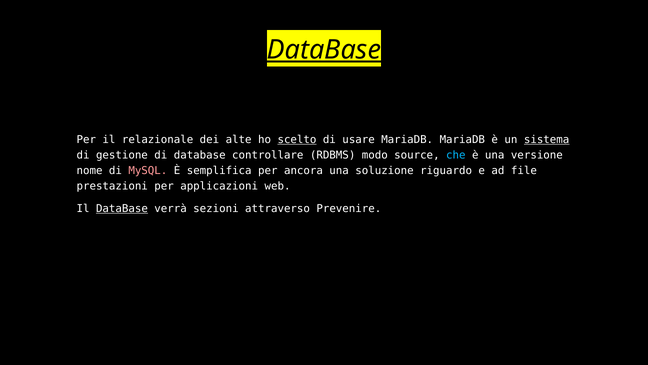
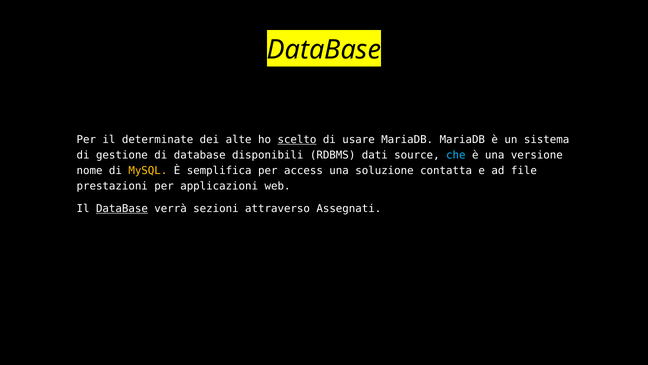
DataBase at (324, 50) underline: present -> none
relazionale: relazionale -> determinate
sistema underline: present -> none
controllare: controllare -> disponibili
modo: modo -> dati
MySQL colour: pink -> yellow
ancora: ancora -> access
riguardo: riguardo -> contatta
Prevenire: Prevenire -> Assegnati
